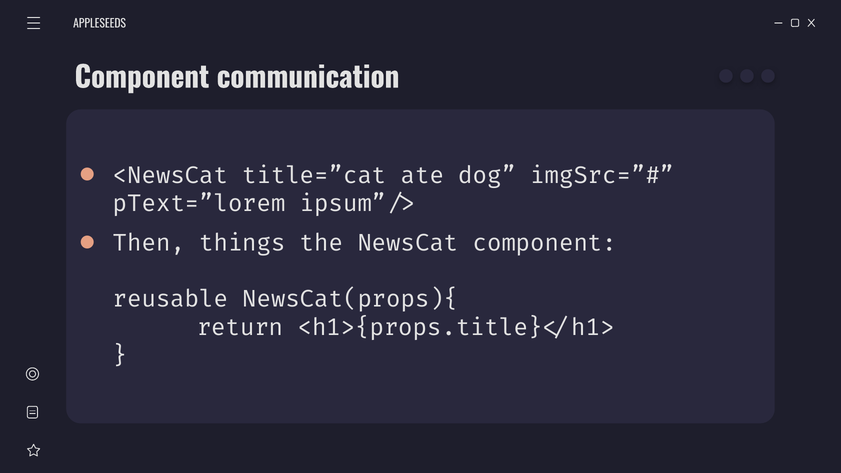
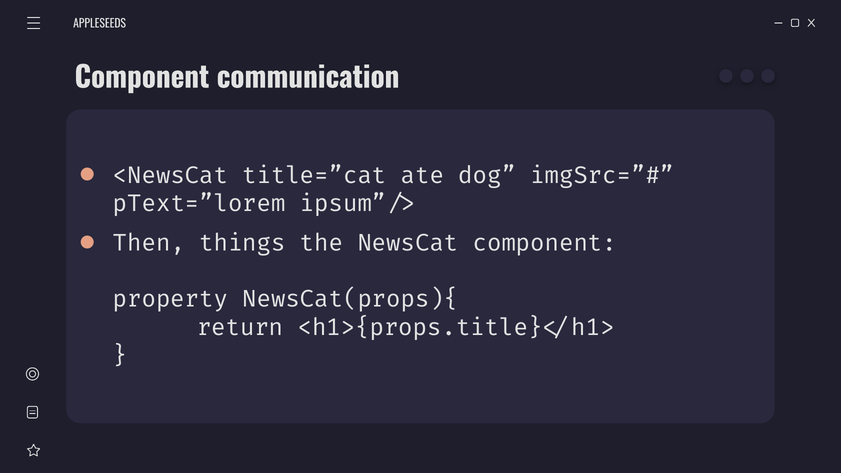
reusable: reusable -> property
